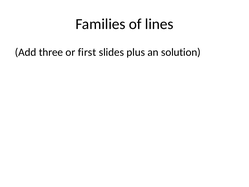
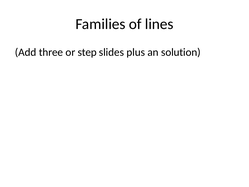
first: first -> step
